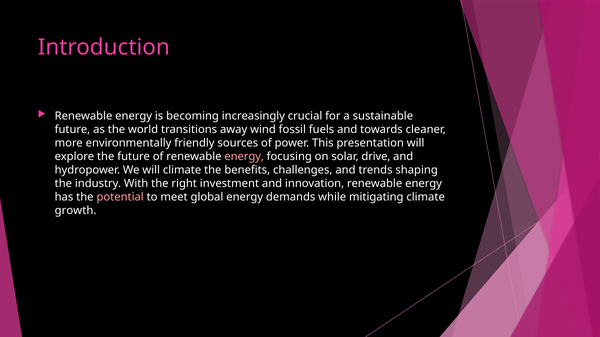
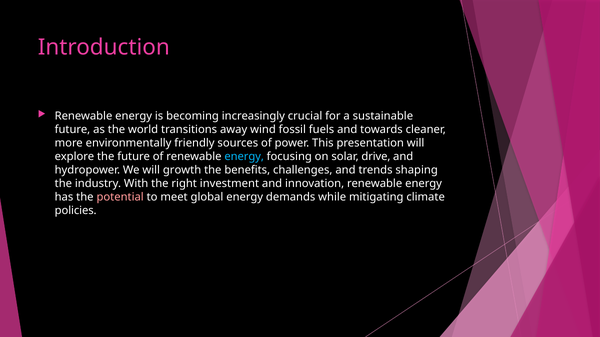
energy at (244, 157) colour: pink -> light blue
will climate: climate -> growth
growth: growth -> policies
